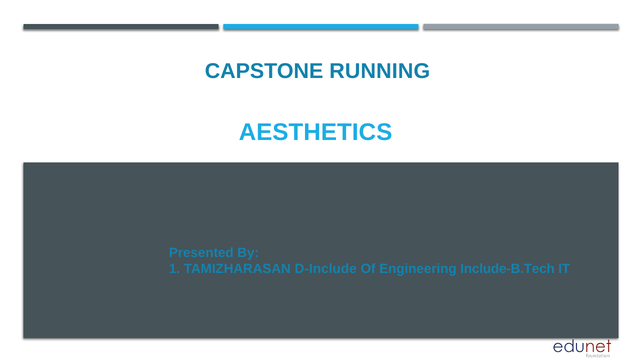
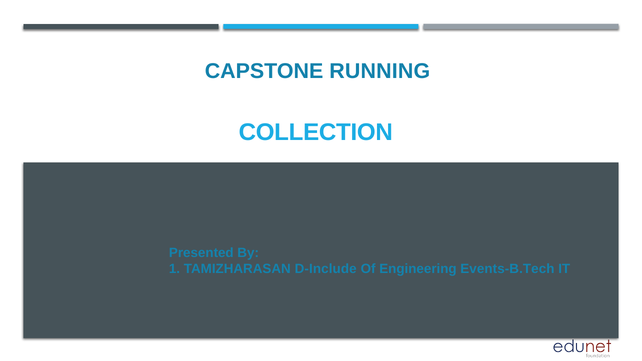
AESTHETICS: AESTHETICS -> COLLECTION
Include-B.Tech: Include-B.Tech -> Events-B.Tech
